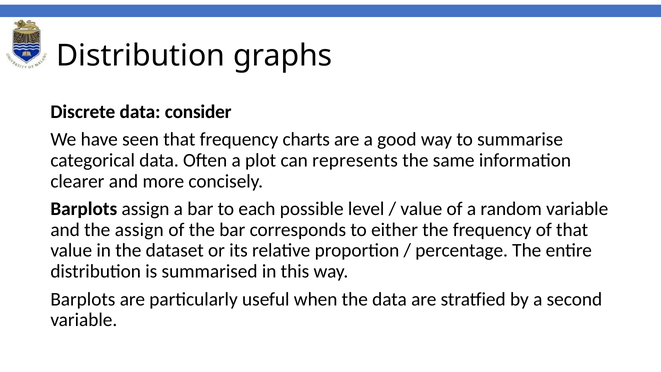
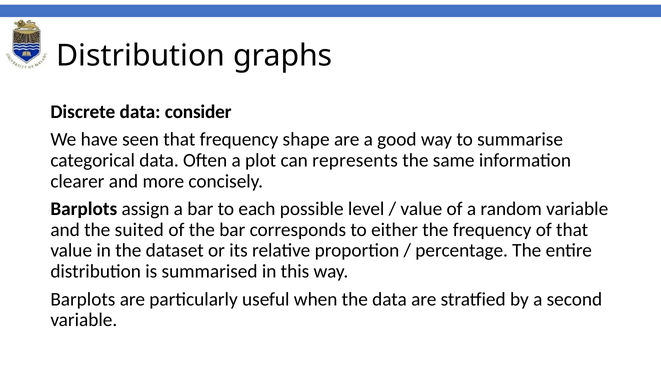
charts: charts -> shape
the assign: assign -> suited
